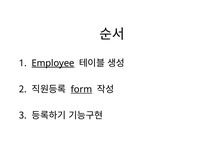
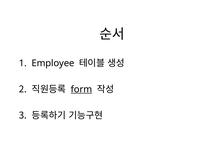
Employee underline: present -> none
